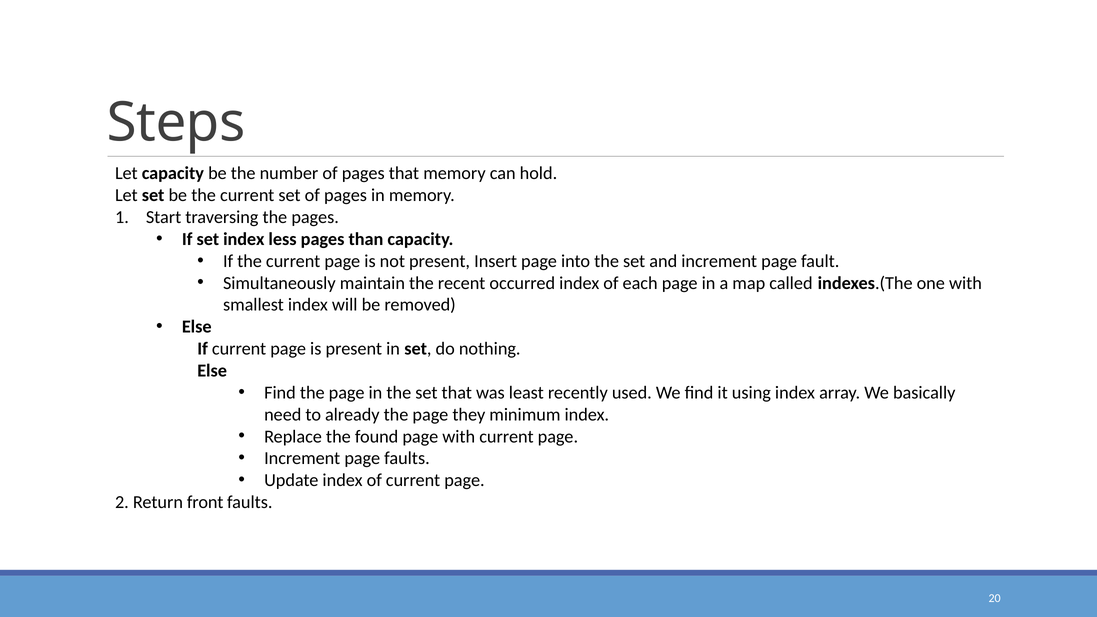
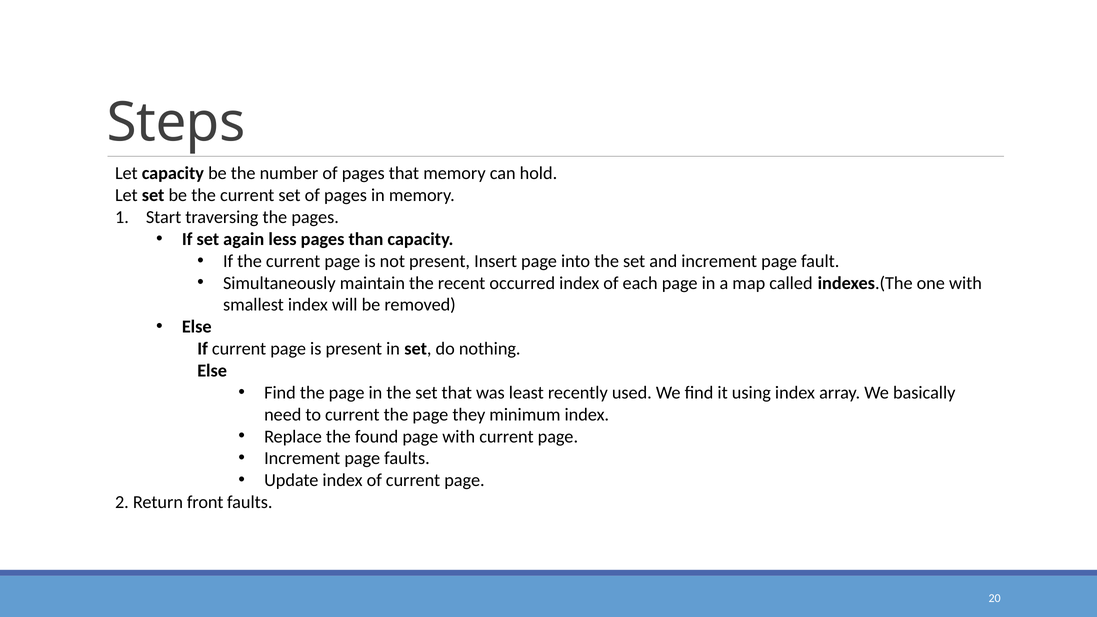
set index: index -> again
to already: already -> current
